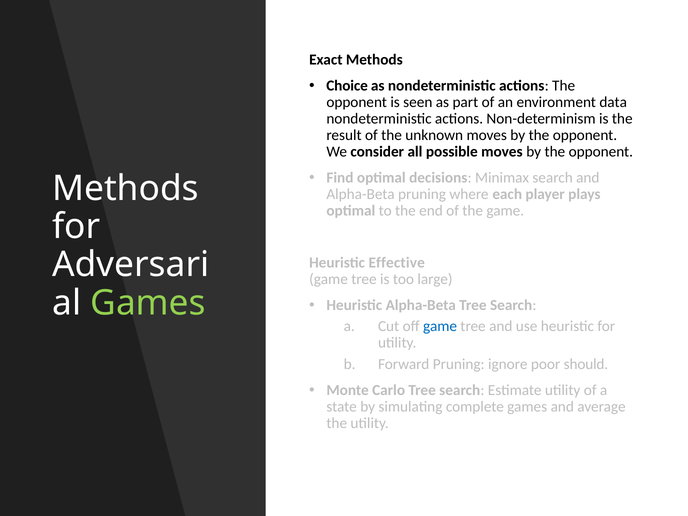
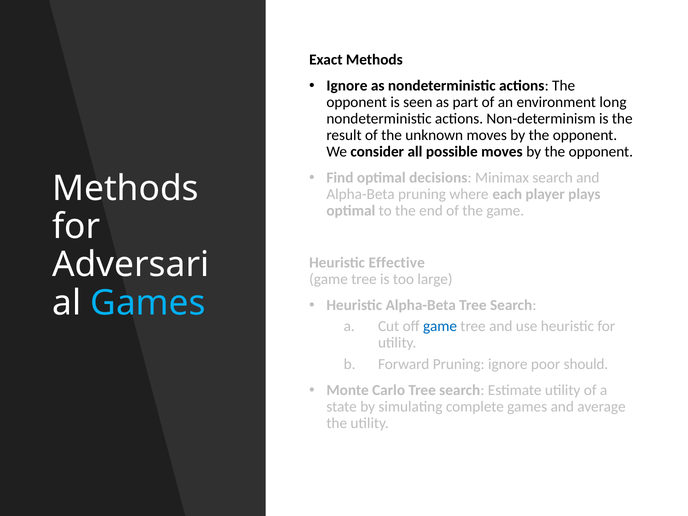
Choice at (347, 86): Choice -> Ignore
data: data -> long
Games at (148, 303) colour: light green -> light blue
